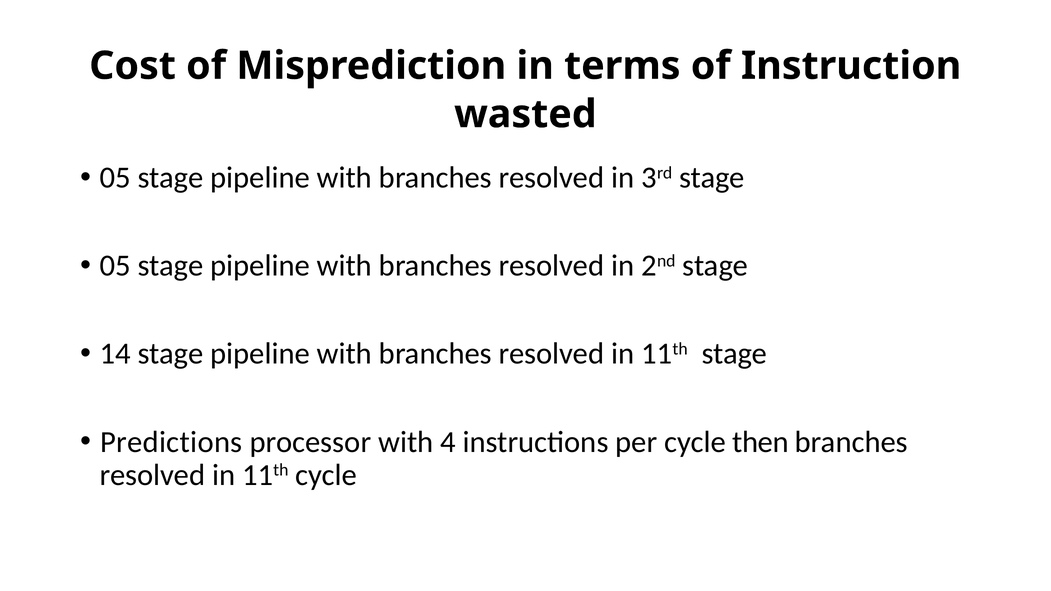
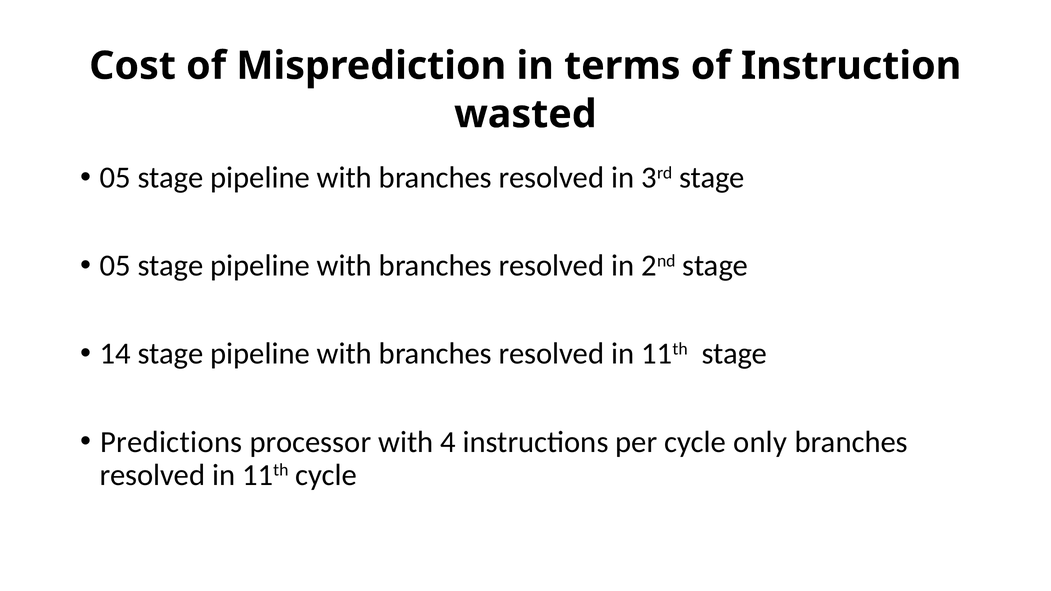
then: then -> only
